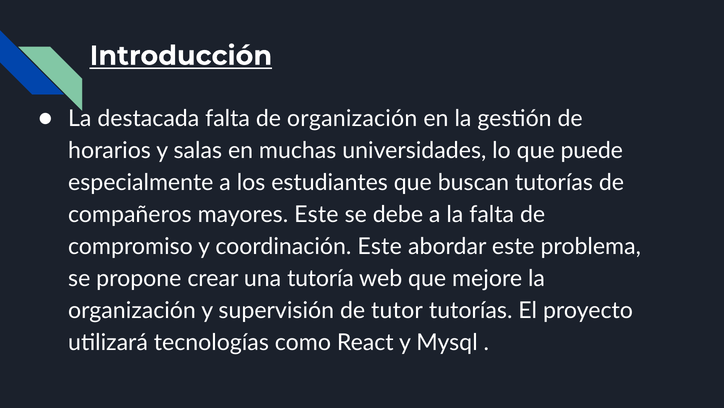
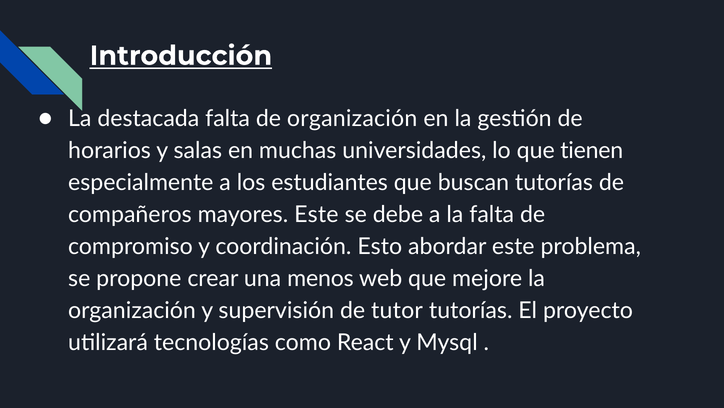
puede: puede -> tienen
coordinación Este: Este -> Esto
tutoría: tutoría -> menos
